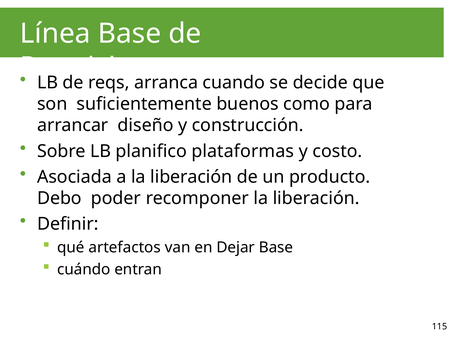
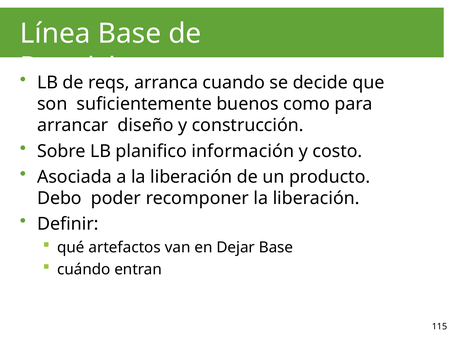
plataformas: plataformas -> información
